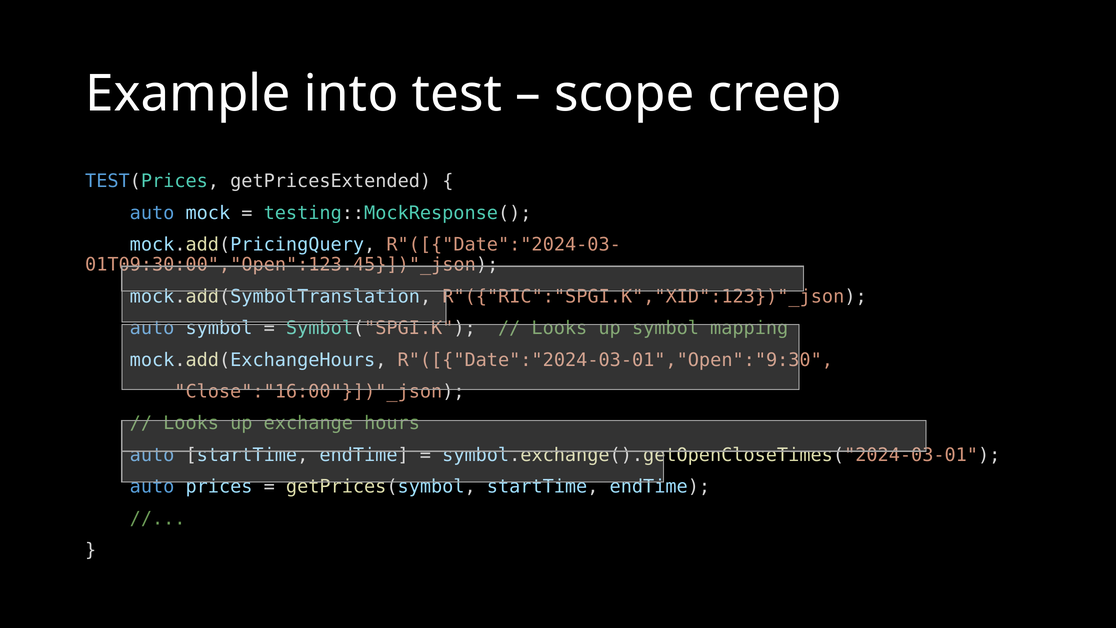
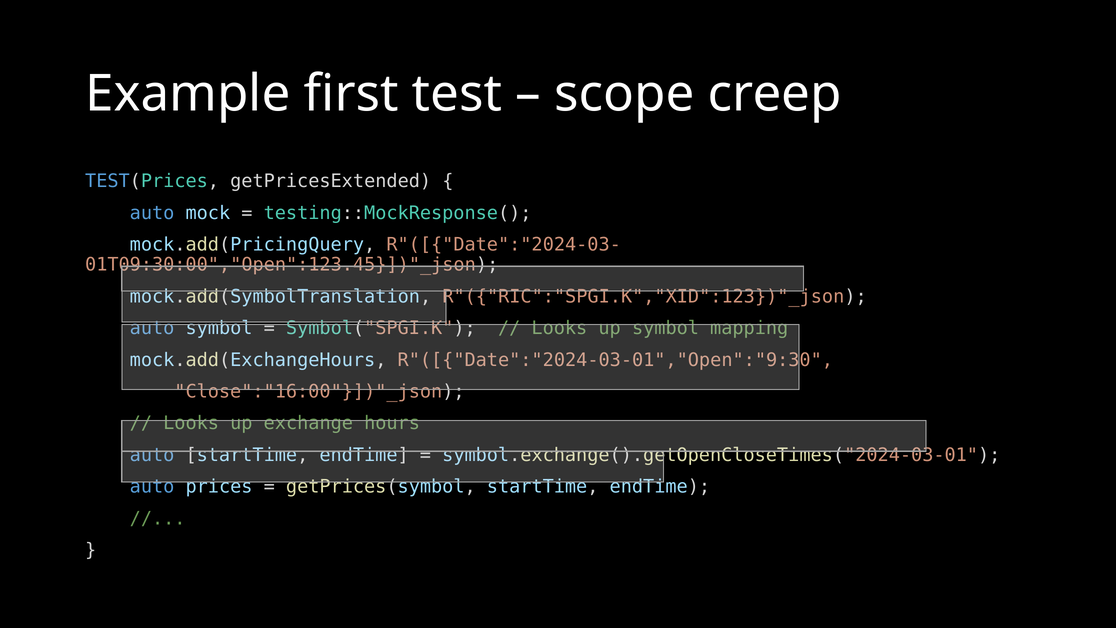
into: into -> first
